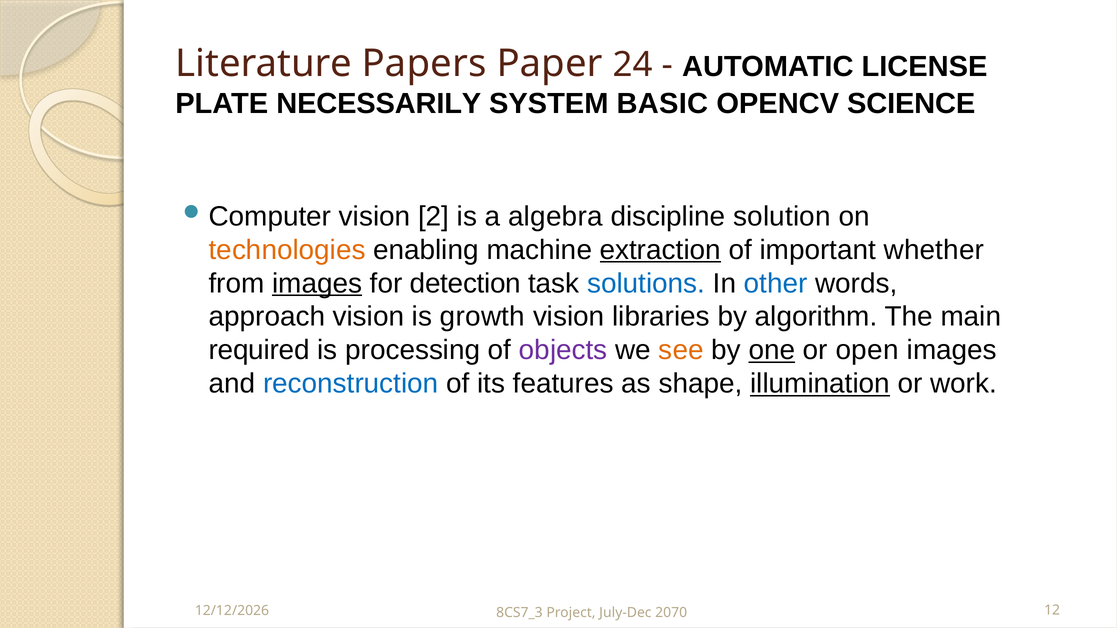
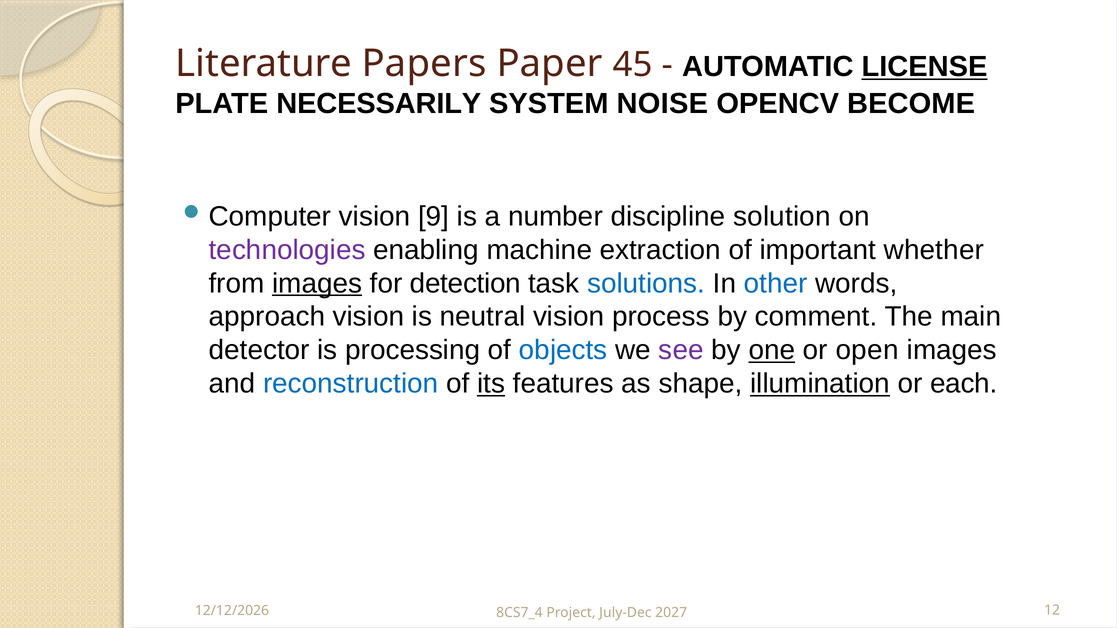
24: 24 -> 45
LICENSE underline: none -> present
BASIC: BASIC -> NOISE
SCIENCE: SCIENCE -> BECOME
2: 2 -> 9
algebra: algebra -> number
technologies colour: orange -> purple
extraction underline: present -> none
growth: growth -> neutral
libraries: libraries -> process
algorithm: algorithm -> comment
required: required -> detector
objects colour: purple -> blue
see colour: orange -> purple
its underline: none -> present
work: work -> each
8CS7_3: 8CS7_3 -> 8CS7_4
2070: 2070 -> 2027
